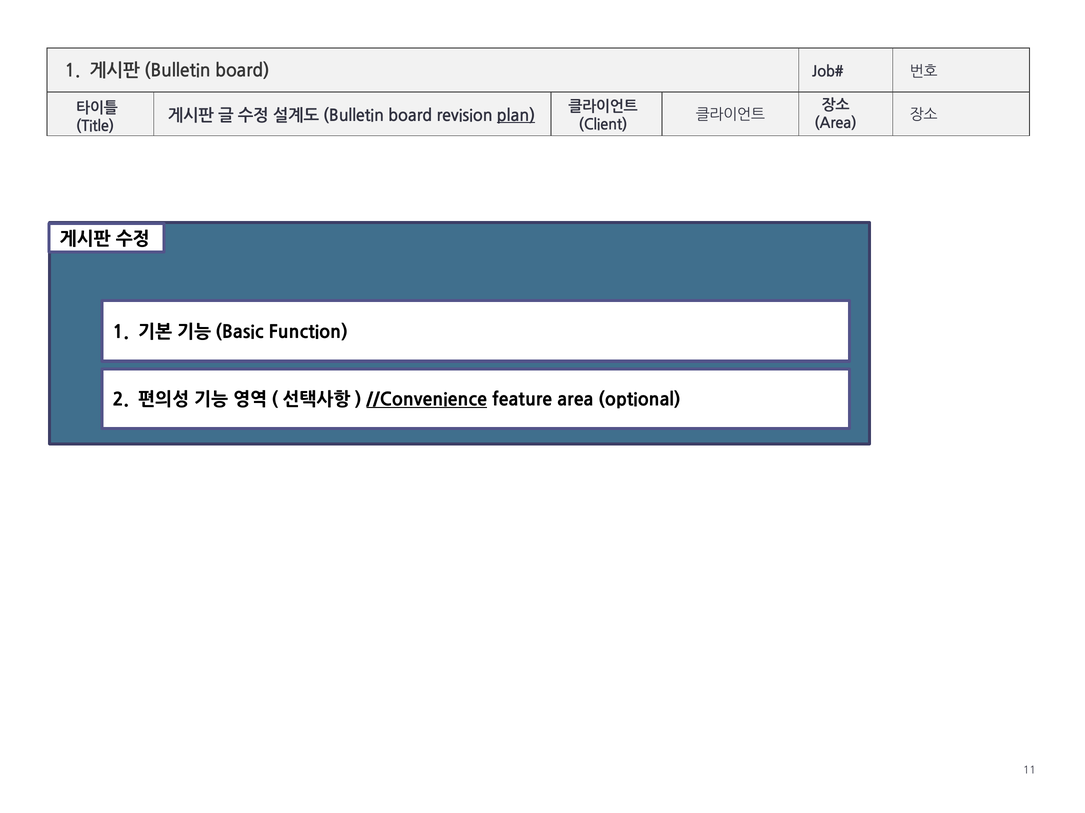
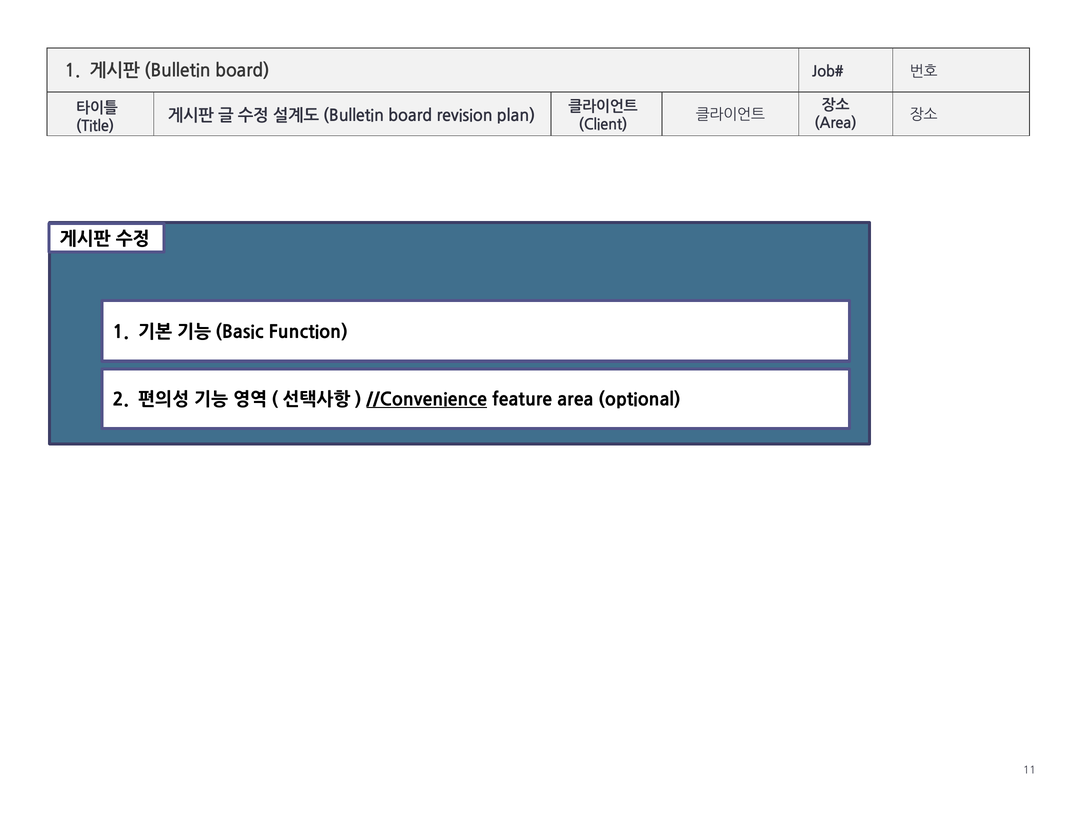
plan underline: present -> none
